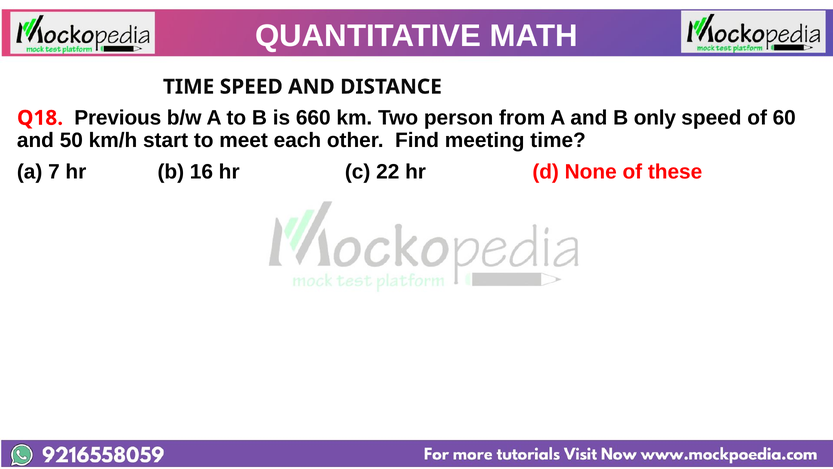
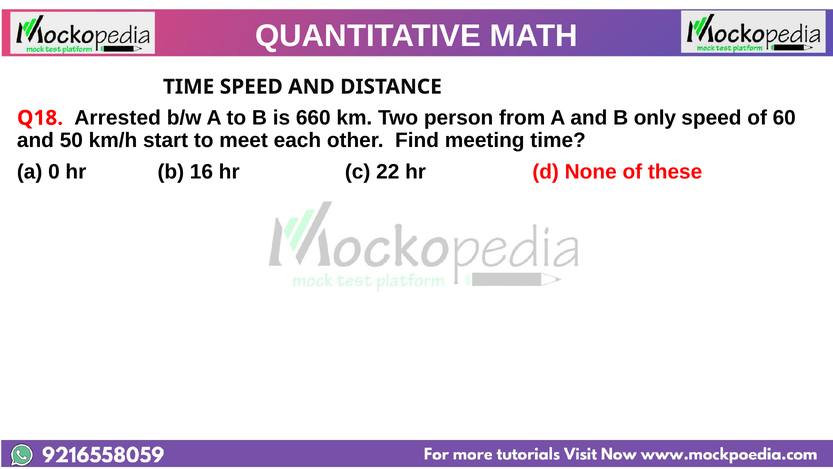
Previous: Previous -> Arrested
7: 7 -> 0
